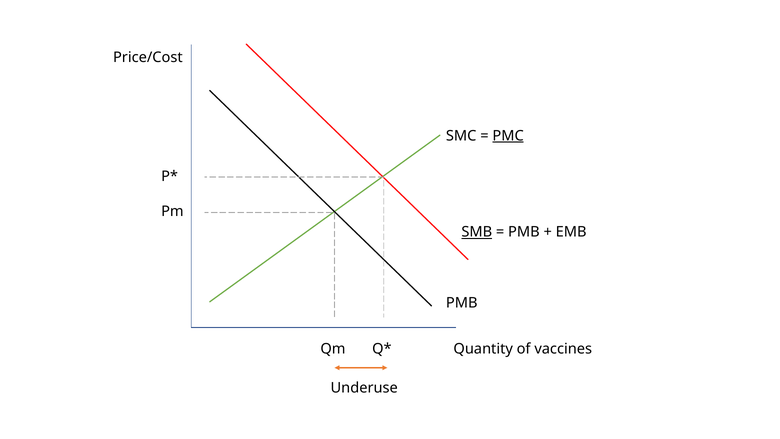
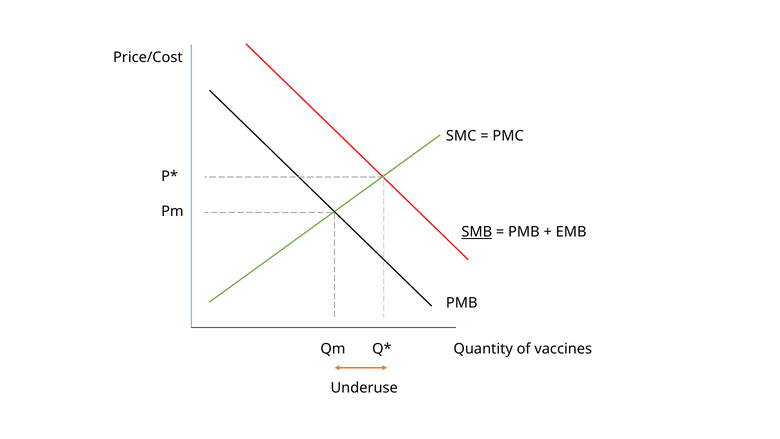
PMC underline: present -> none
